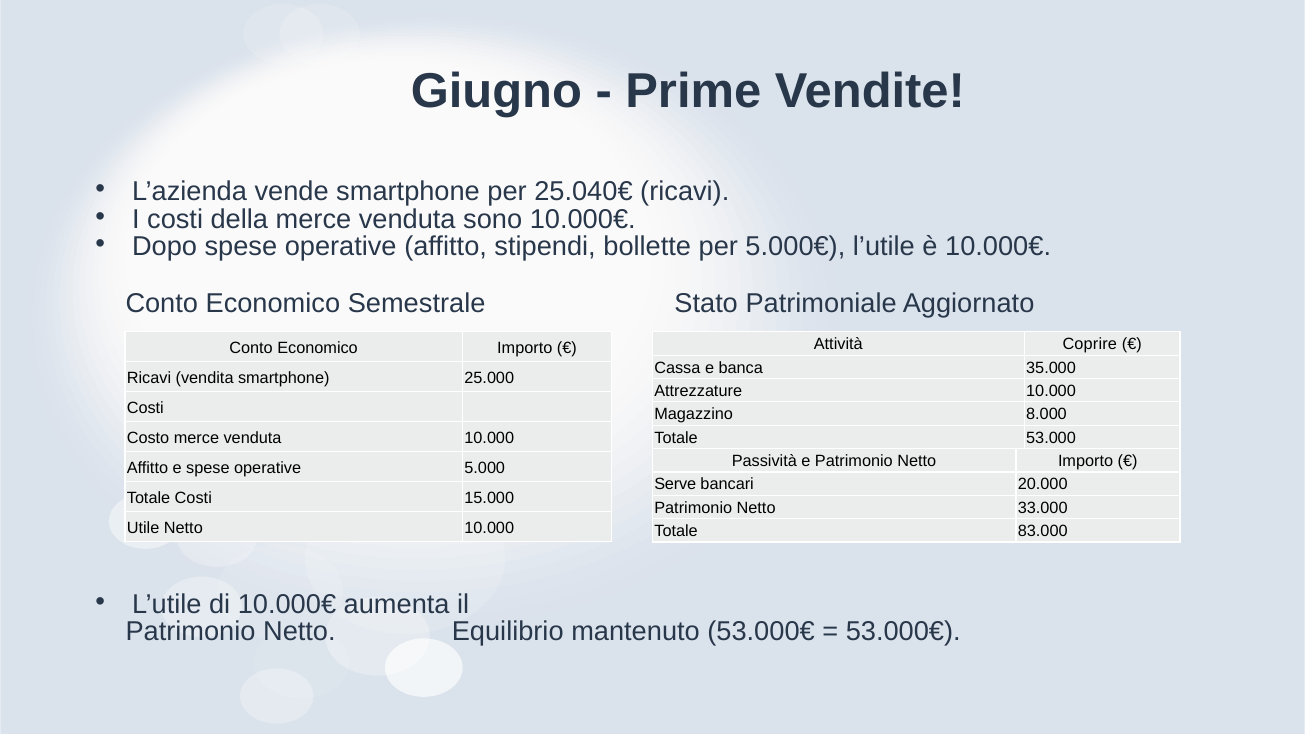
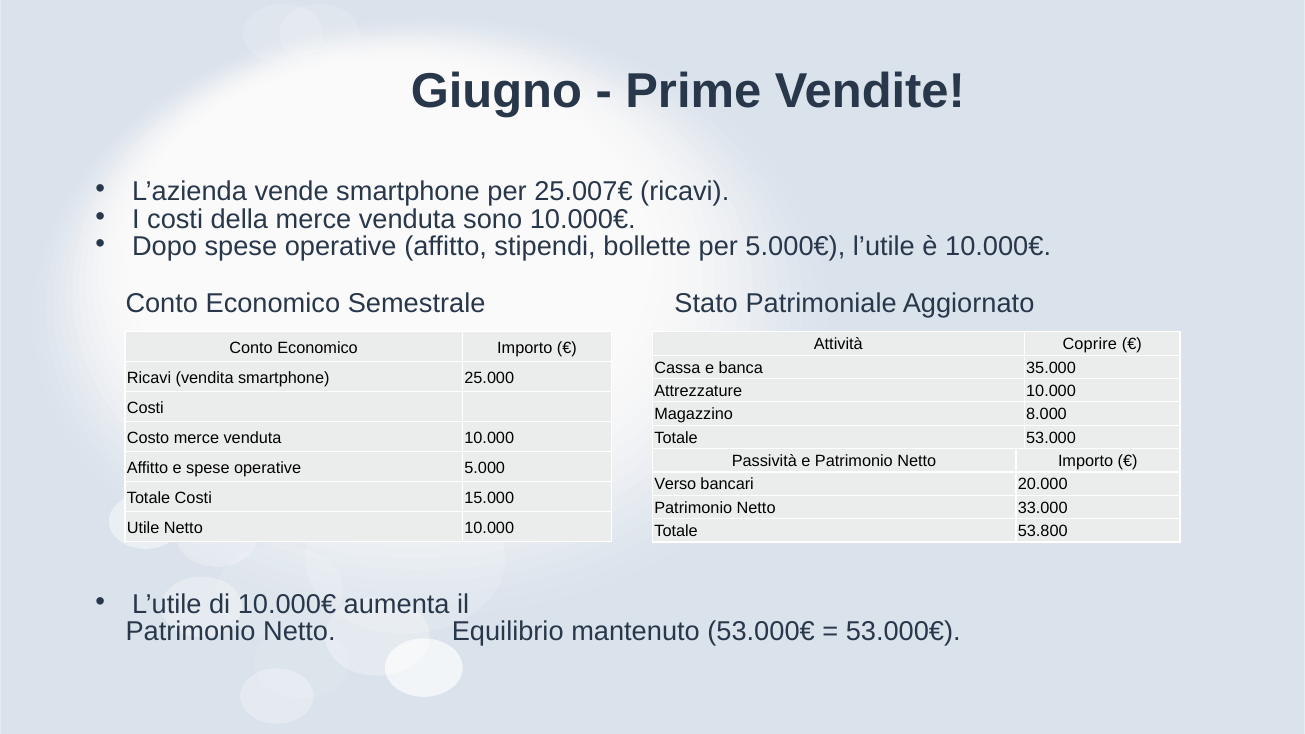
25.040€: 25.040€ -> 25.007€
Serve: Serve -> Verso
83.000: 83.000 -> 53.800
